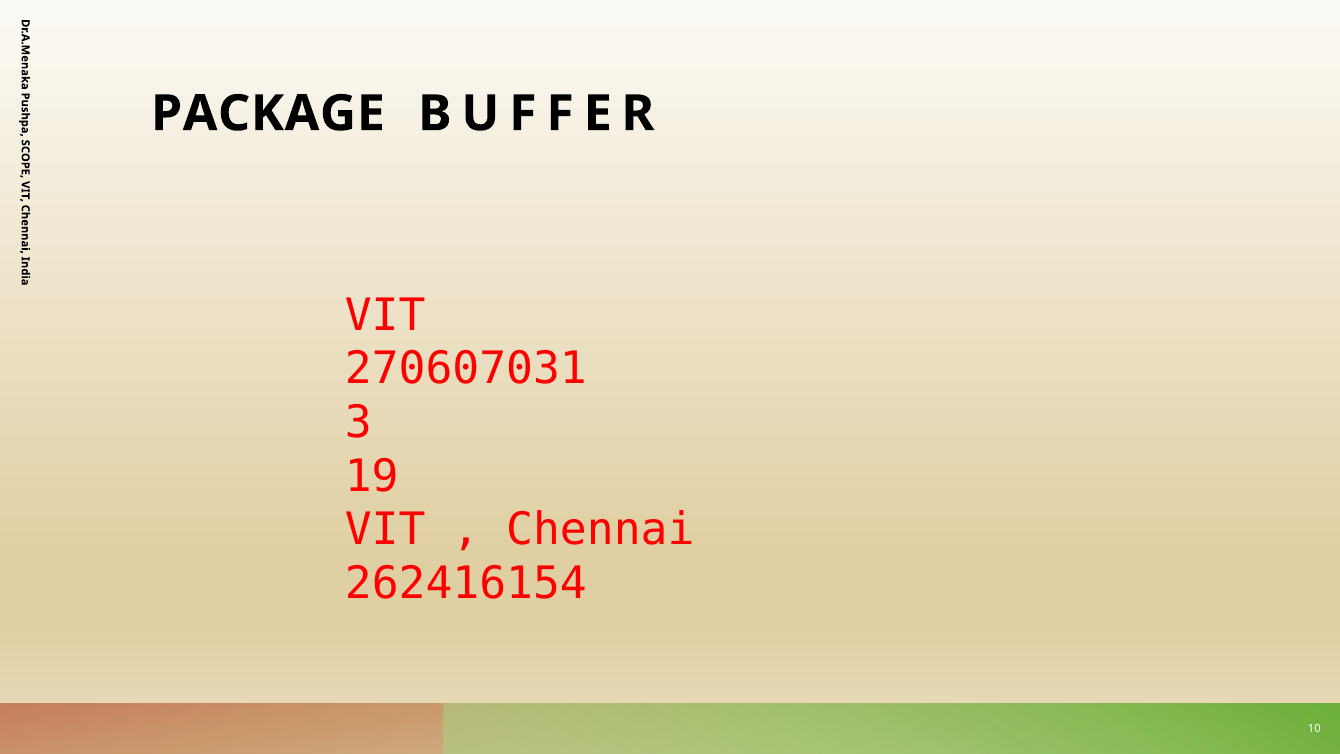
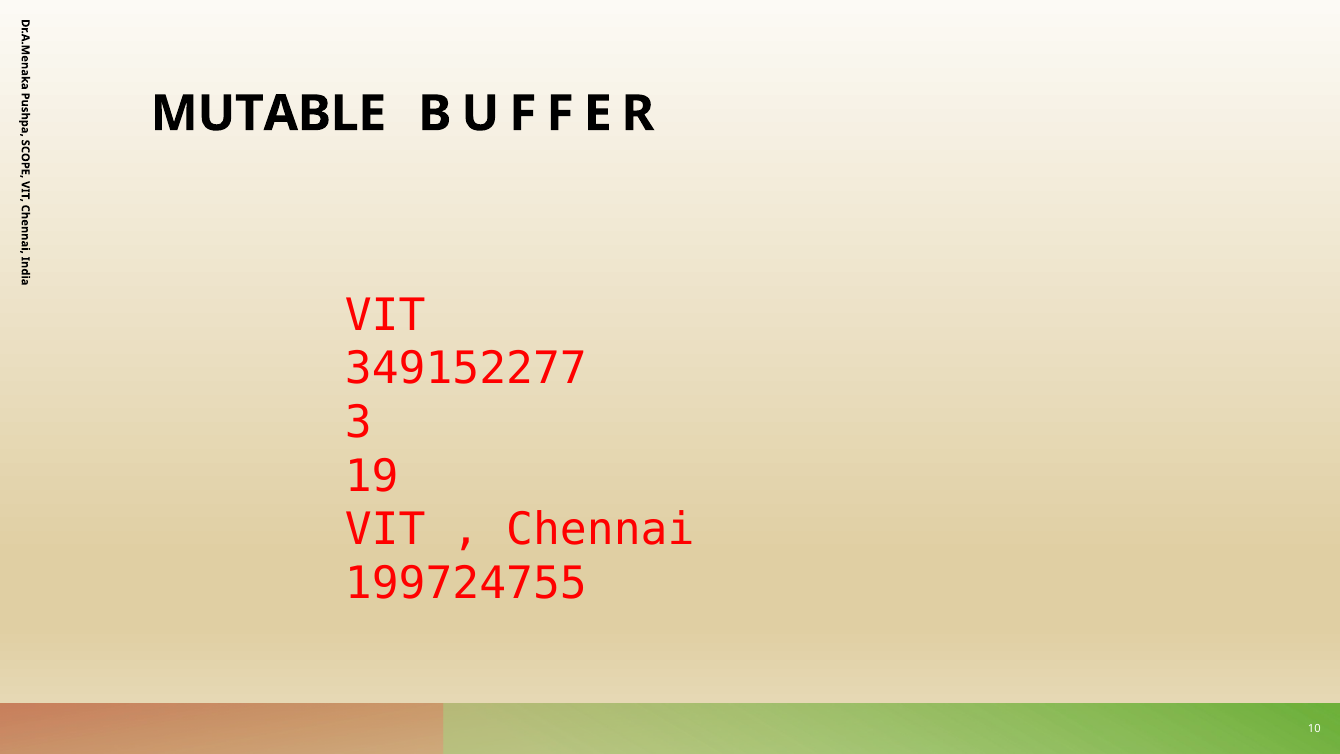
PACKAGE: PACKAGE -> MUTABLE
270607031: 270607031 -> 349152277
262416154: 262416154 -> 199724755
